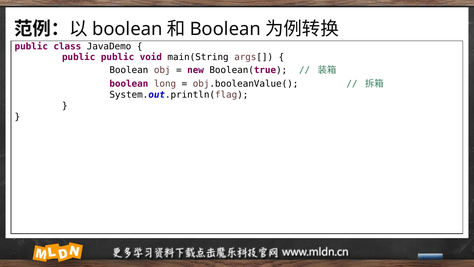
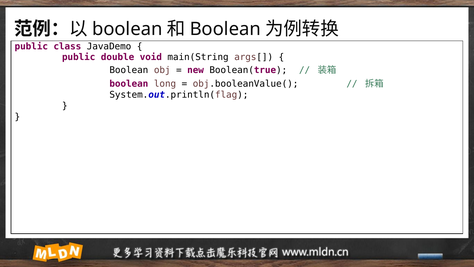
public public: public -> double
